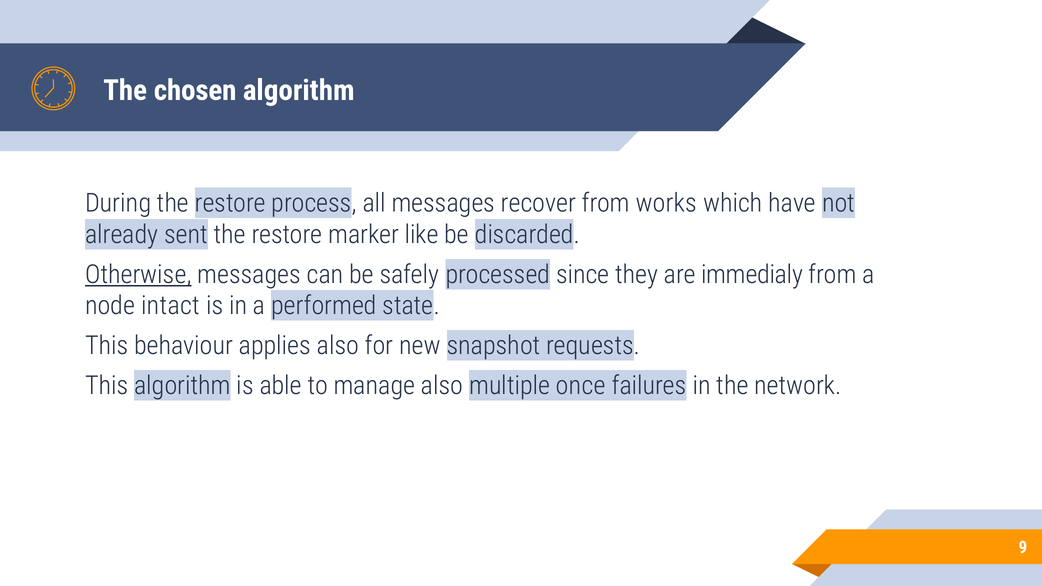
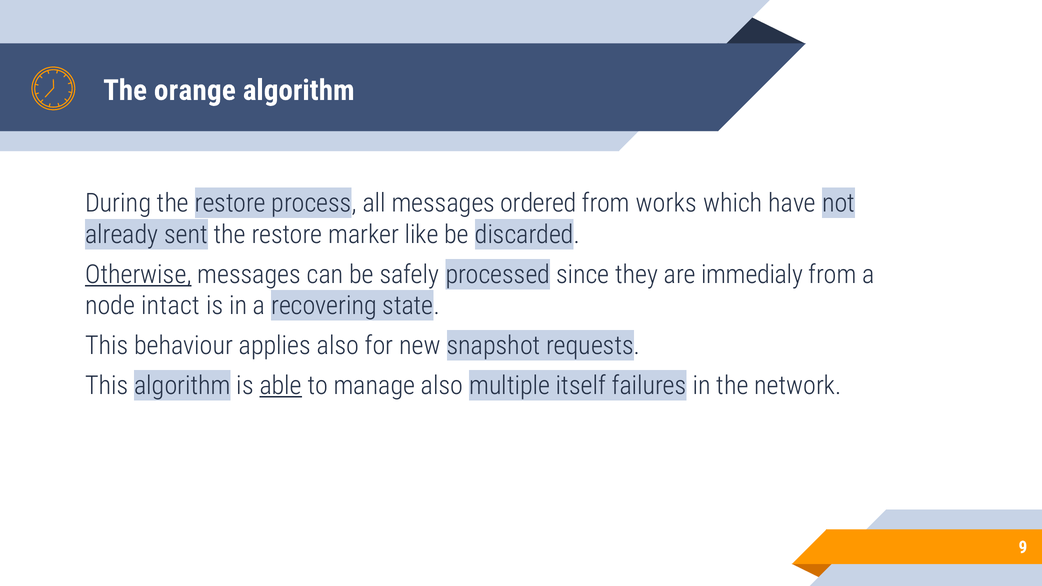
chosen: chosen -> orange
recover: recover -> ordered
performed: performed -> recovering
able underline: none -> present
once: once -> itself
